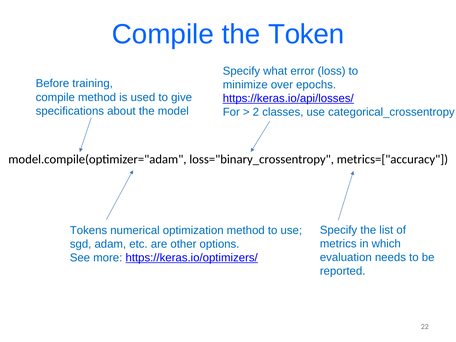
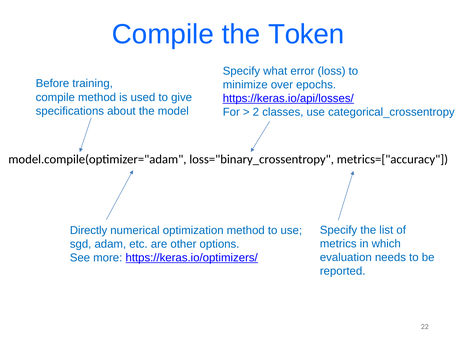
Tokens: Tokens -> Directly
